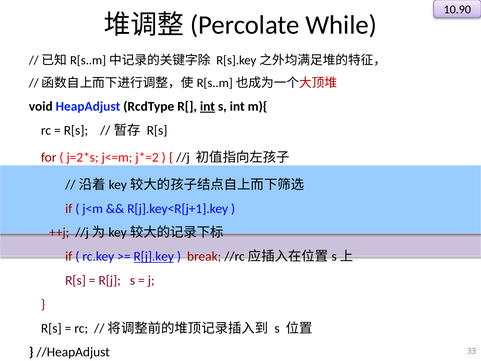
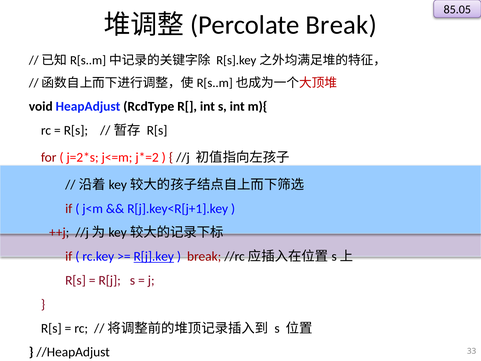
10.90: 10.90 -> 85.05
While at (341, 25): While -> Break
int at (207, 106) underline: present -> none
